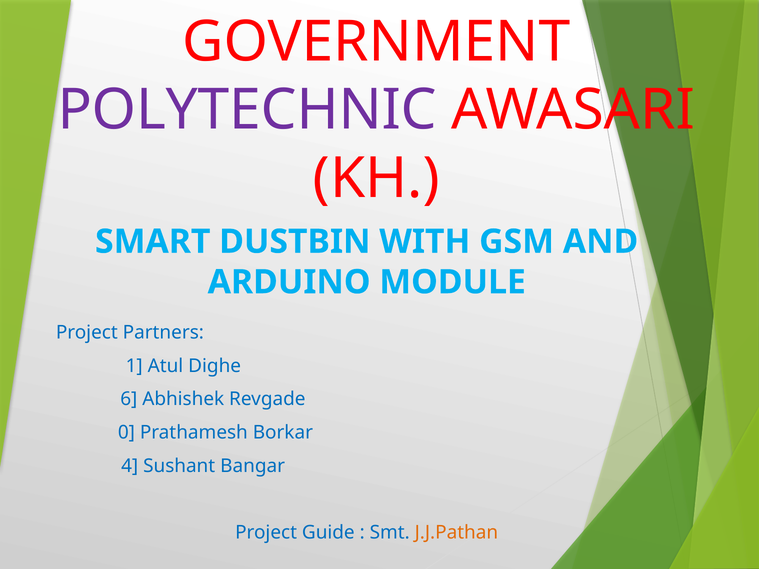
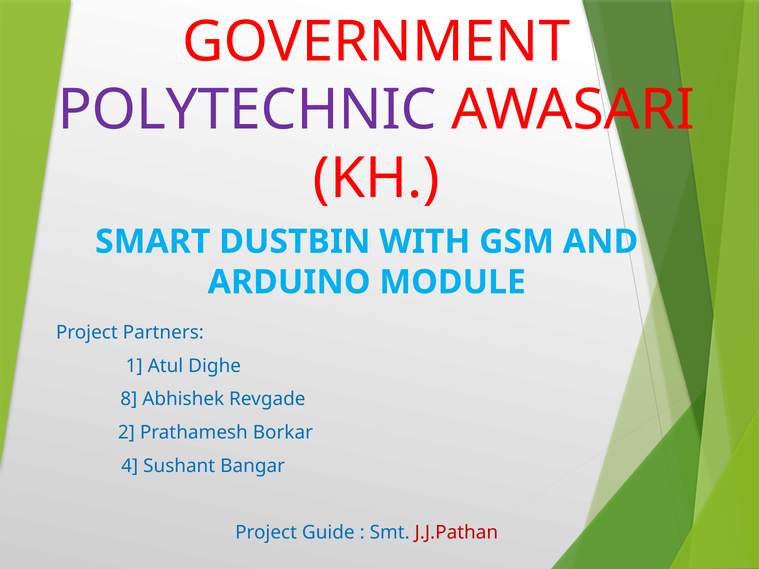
6: 6 -> 8
0: 0 -> 2
J.J.Pathan colour: orange -> red
